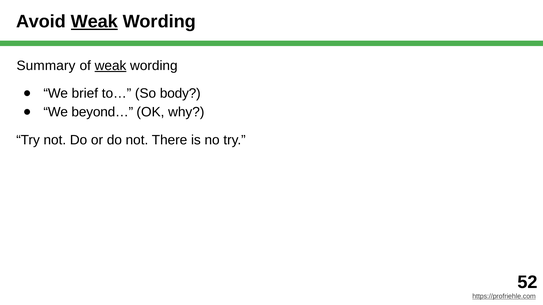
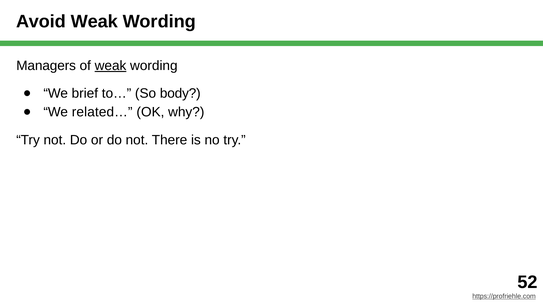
Weak at (94, 22) underline: present -> none
Summary: Summary -> Managers
beyond…: beyond… -> related…
